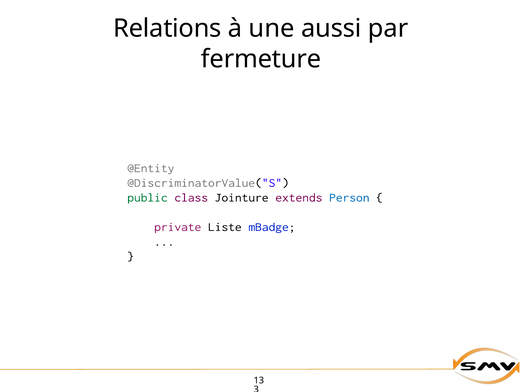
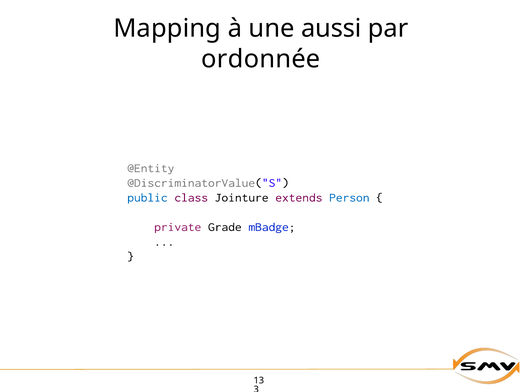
Relations: Relations -> Mapping
fermeture: fermeture -> ordonnée
public colour: green -> blue
Liste: Liste -> Grade
